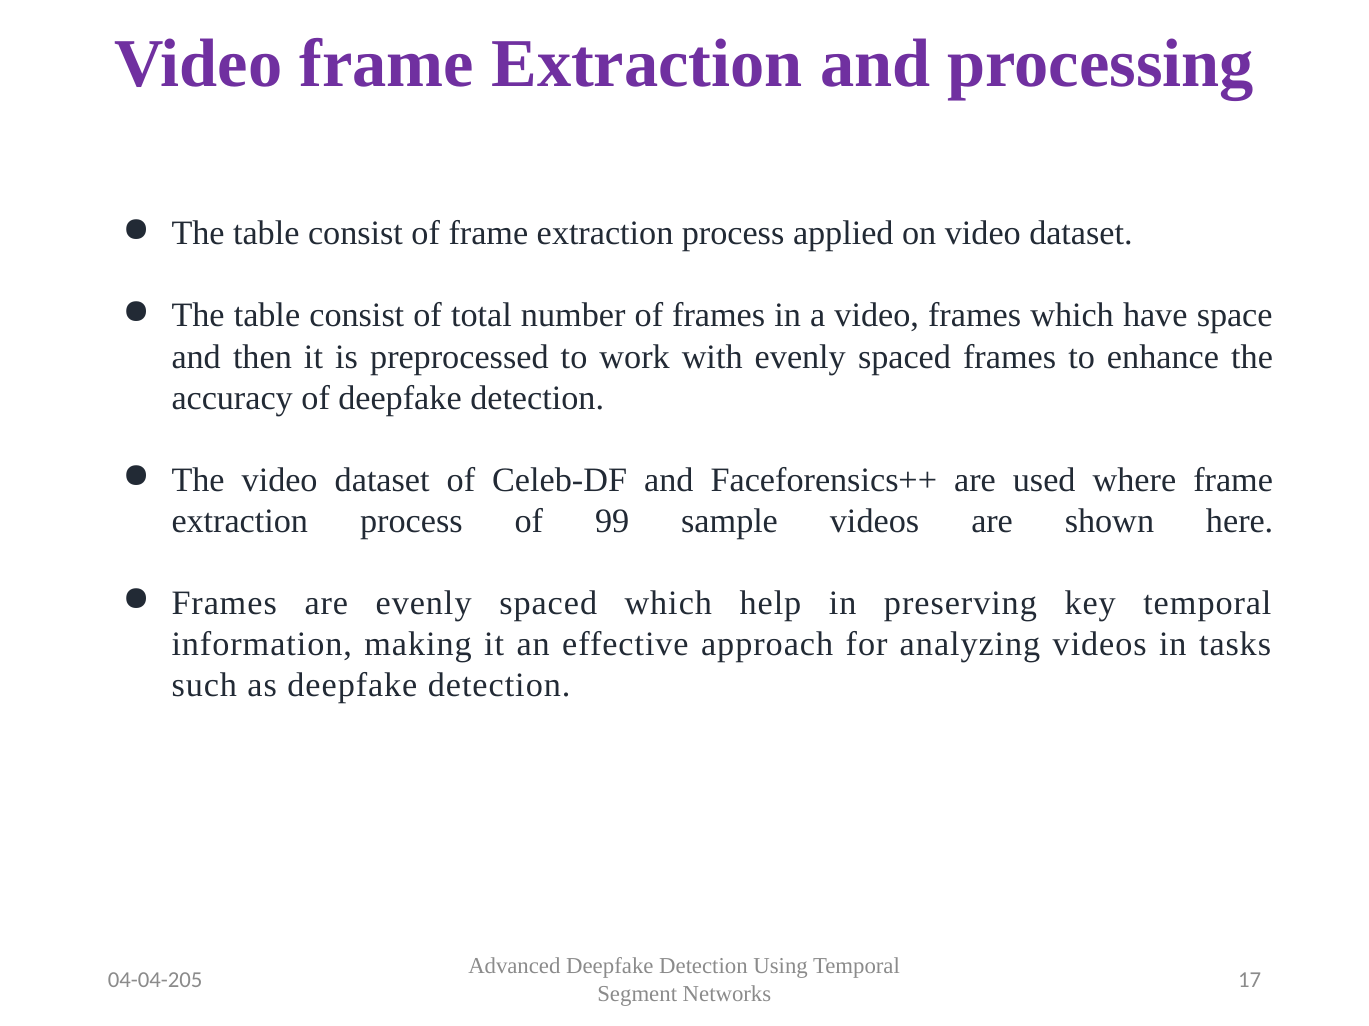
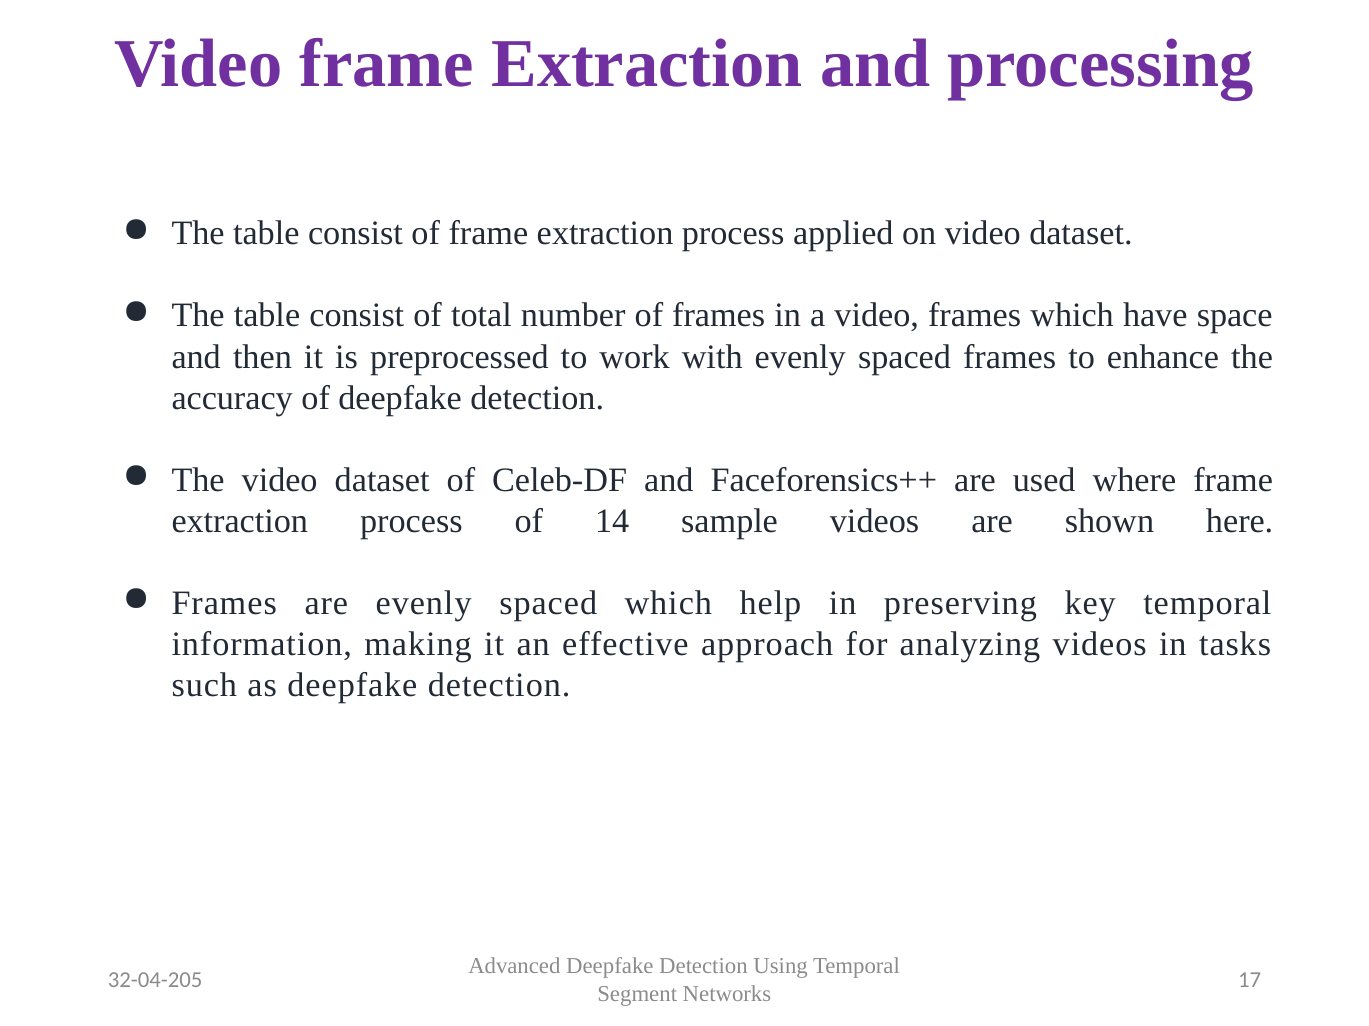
99: 99 -> 14
04-04-205: 04-04-205 -> 32-04-205
